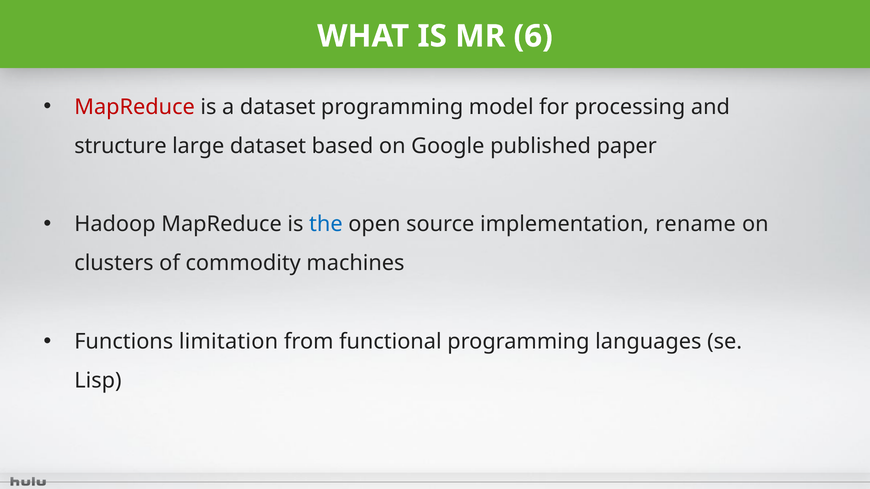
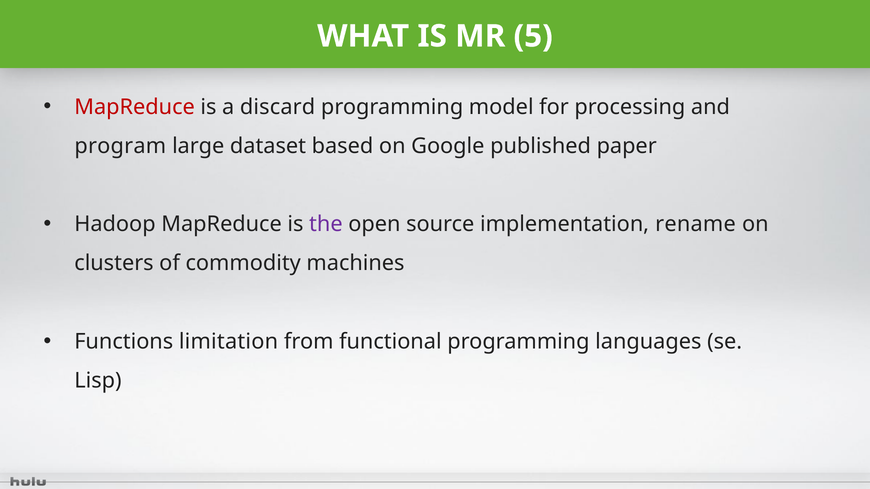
6: 6 -> 5
a dataset: dataset -> discard
structure: structure -> program
the colour: blue -> purple
